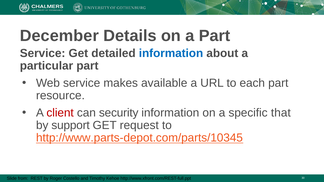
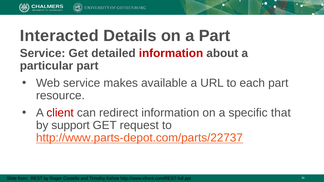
December: December -> Interacted
information at (171, 53) colour: blue -> red
security: security -> redirect
http://www.parts-depot.com/parts/10345: http://www.parts-depot.com/parts/10345 -> http://www.parts-depot.com/parts/22737
